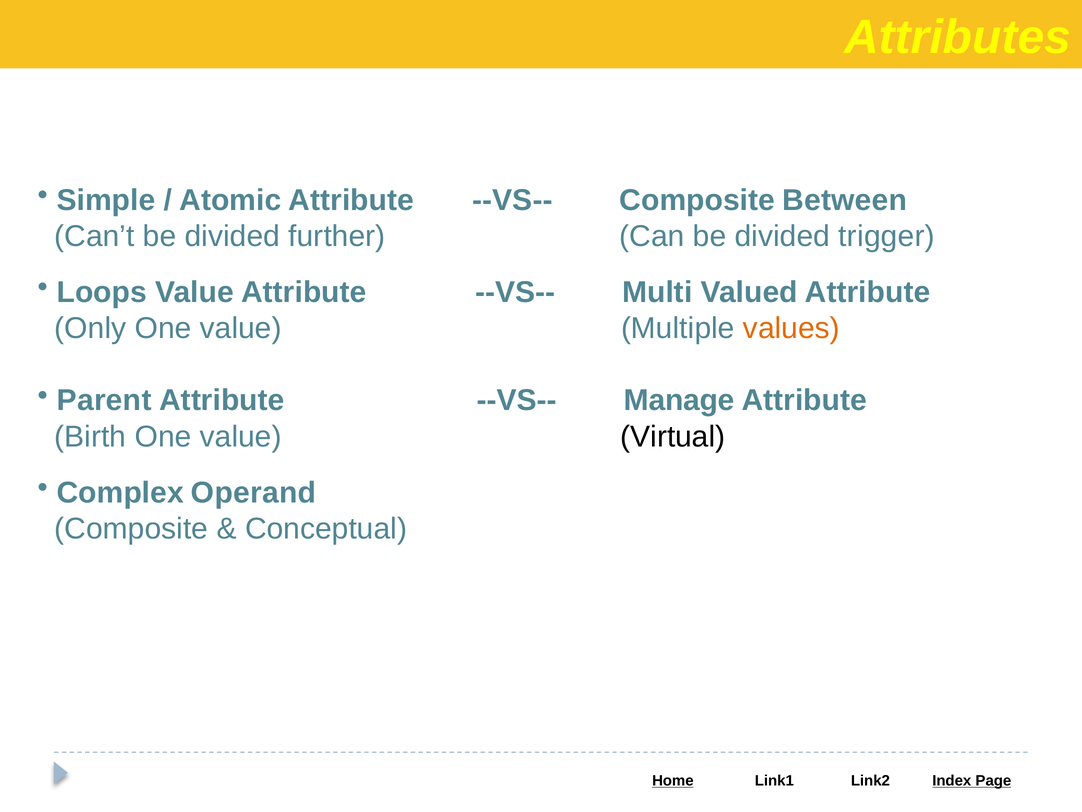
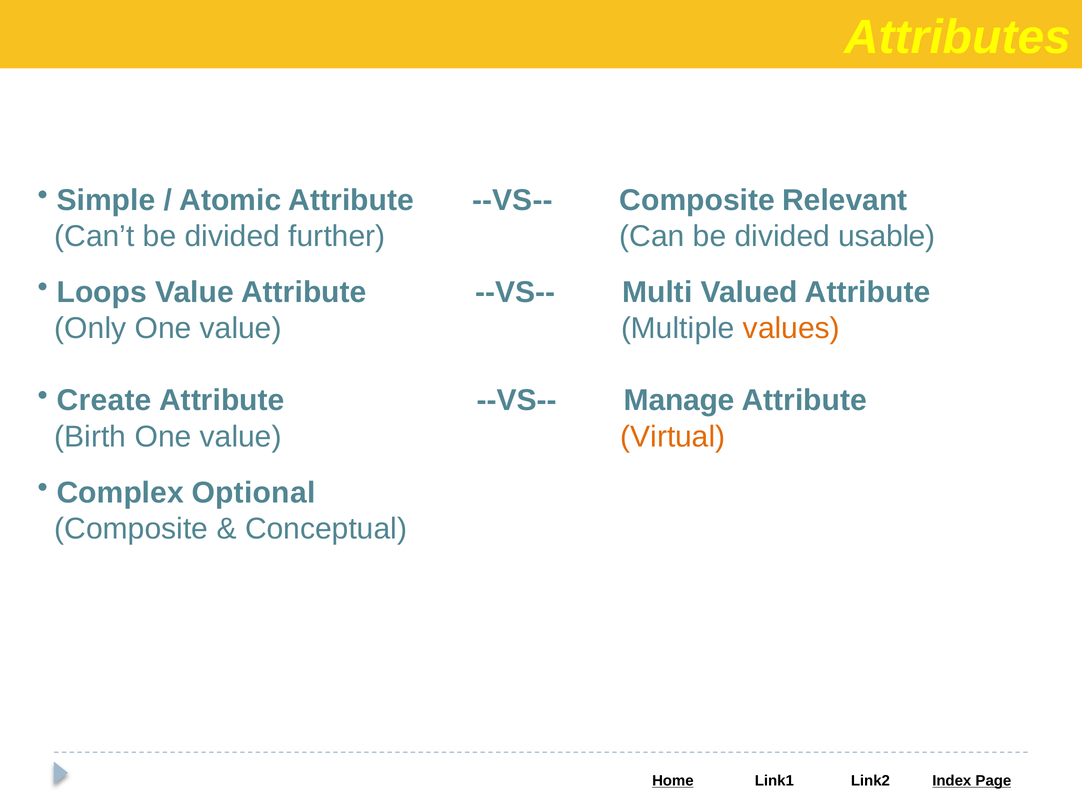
Between: Between -> Relevant
trigger: trigger -> usable
Parent: Parent -> Create
Virtual colour: black -> orange
Operand: Operand -> Optional
